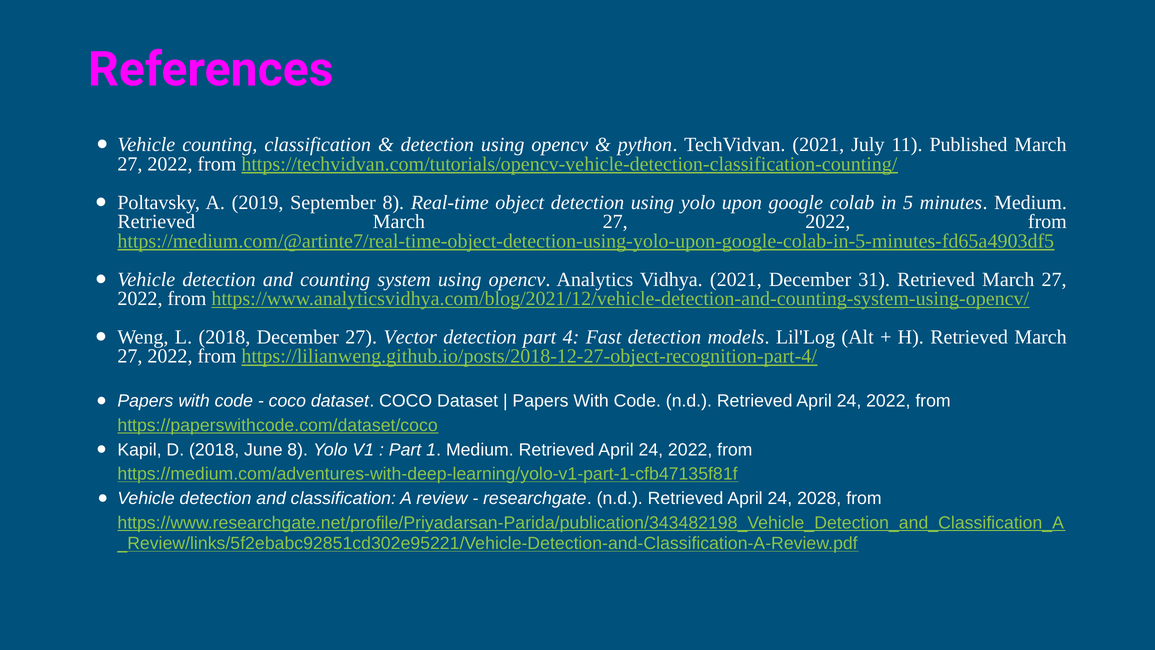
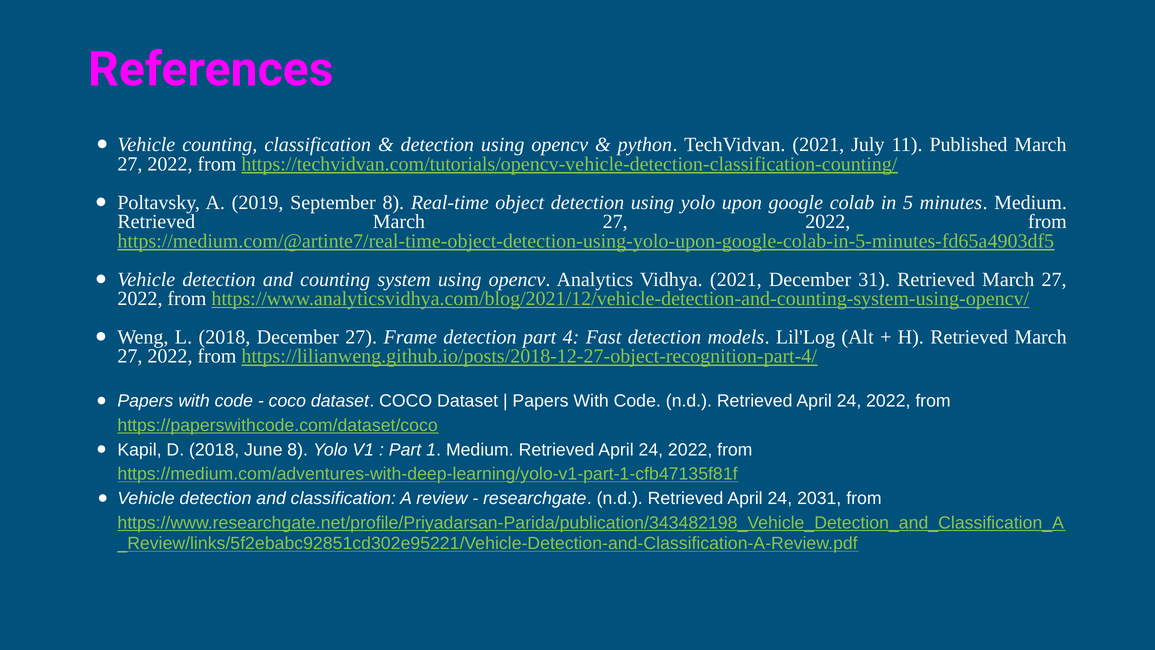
Vector: Vector -> Frame
2028: 2028 -> 2031
